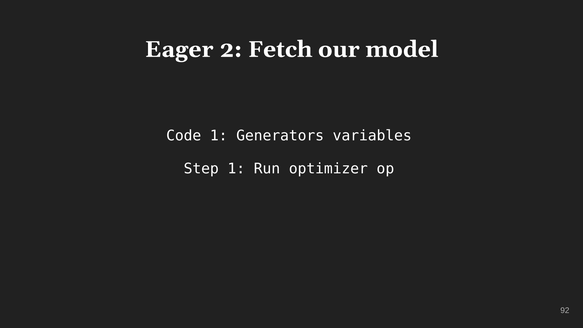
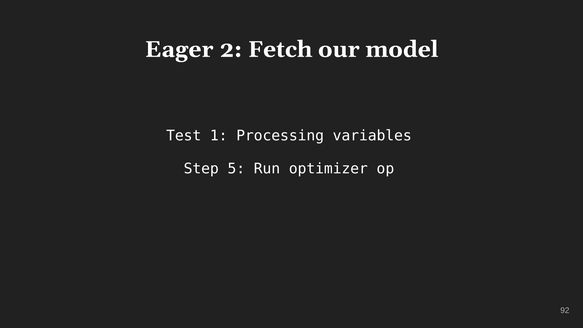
Code: Code -> Test
Generators: Generators -> Processing
Step 1: 1 -> 5
